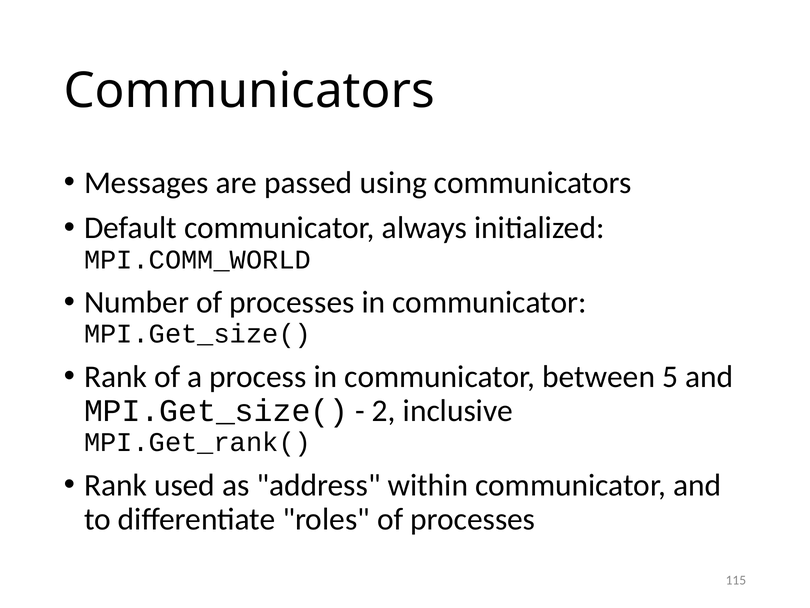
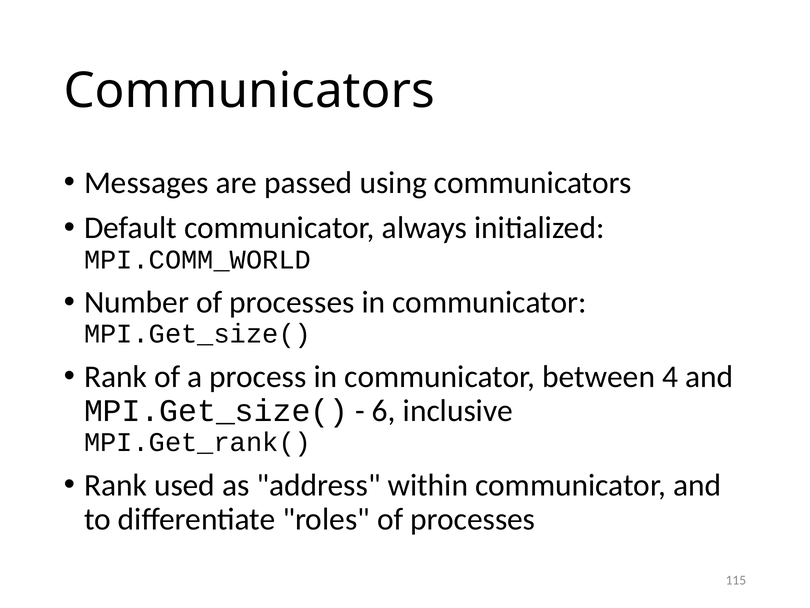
5: 5 -> 4
2: 2 -> 6
